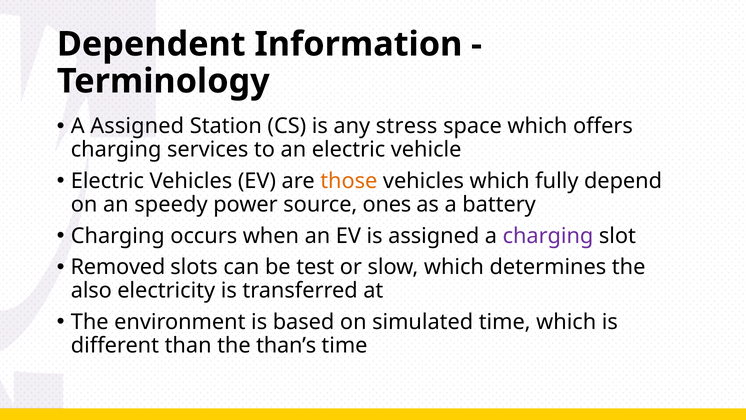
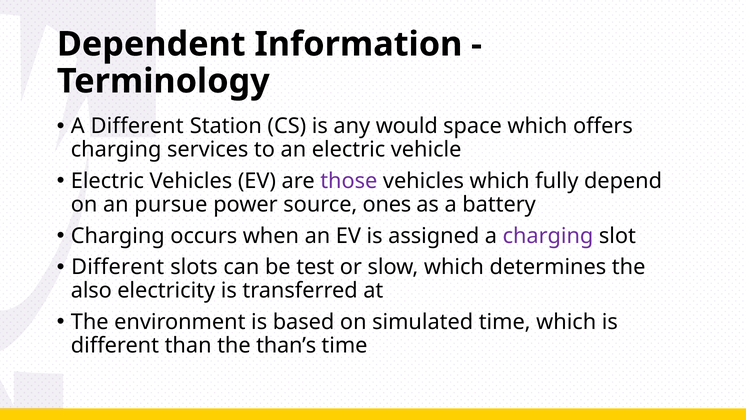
A Assigned: Assigned -> Different
stress: stress -> would
those colour: orange -> purple
speedy: speedy -> pursue
Removed at (118, 267): Removed -> Different
